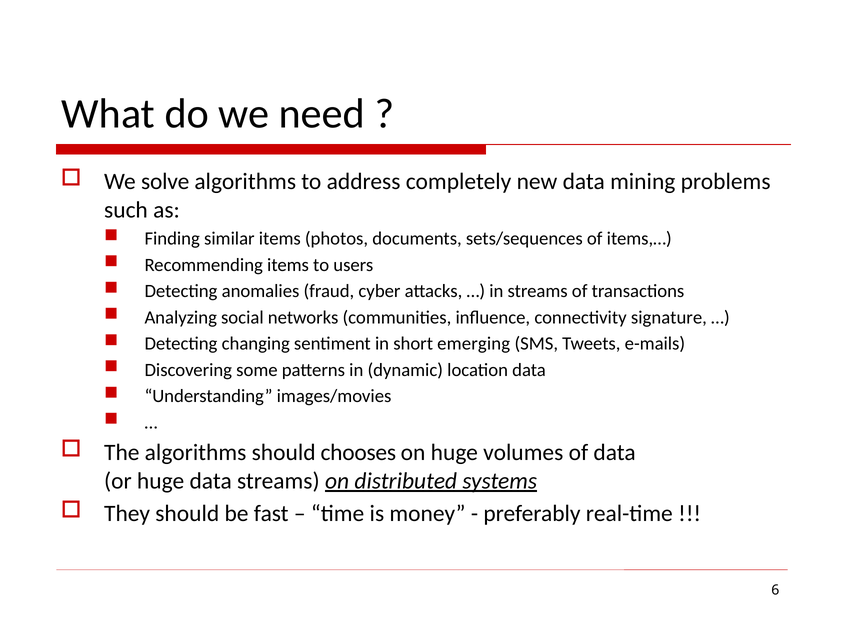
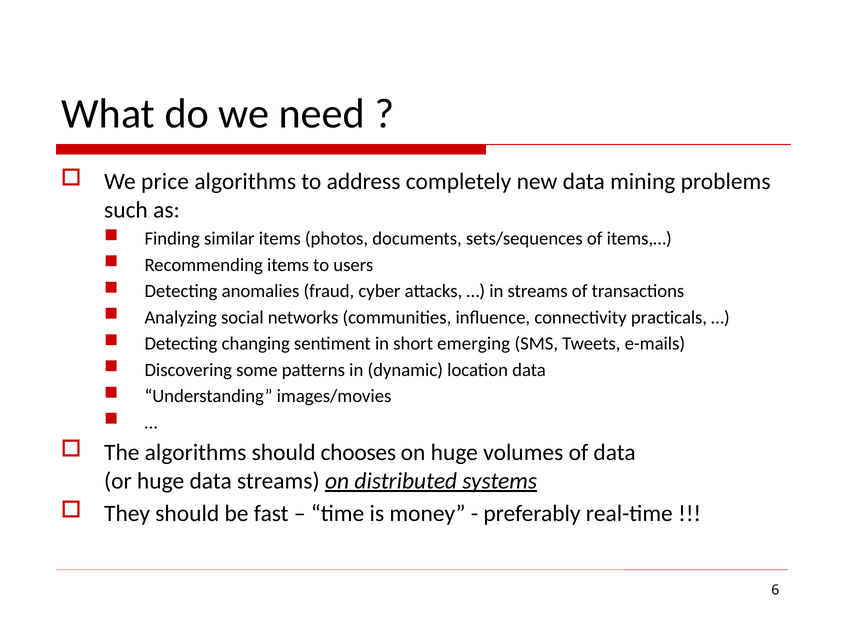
solve: solve -> price
signature: signature -> practicals
